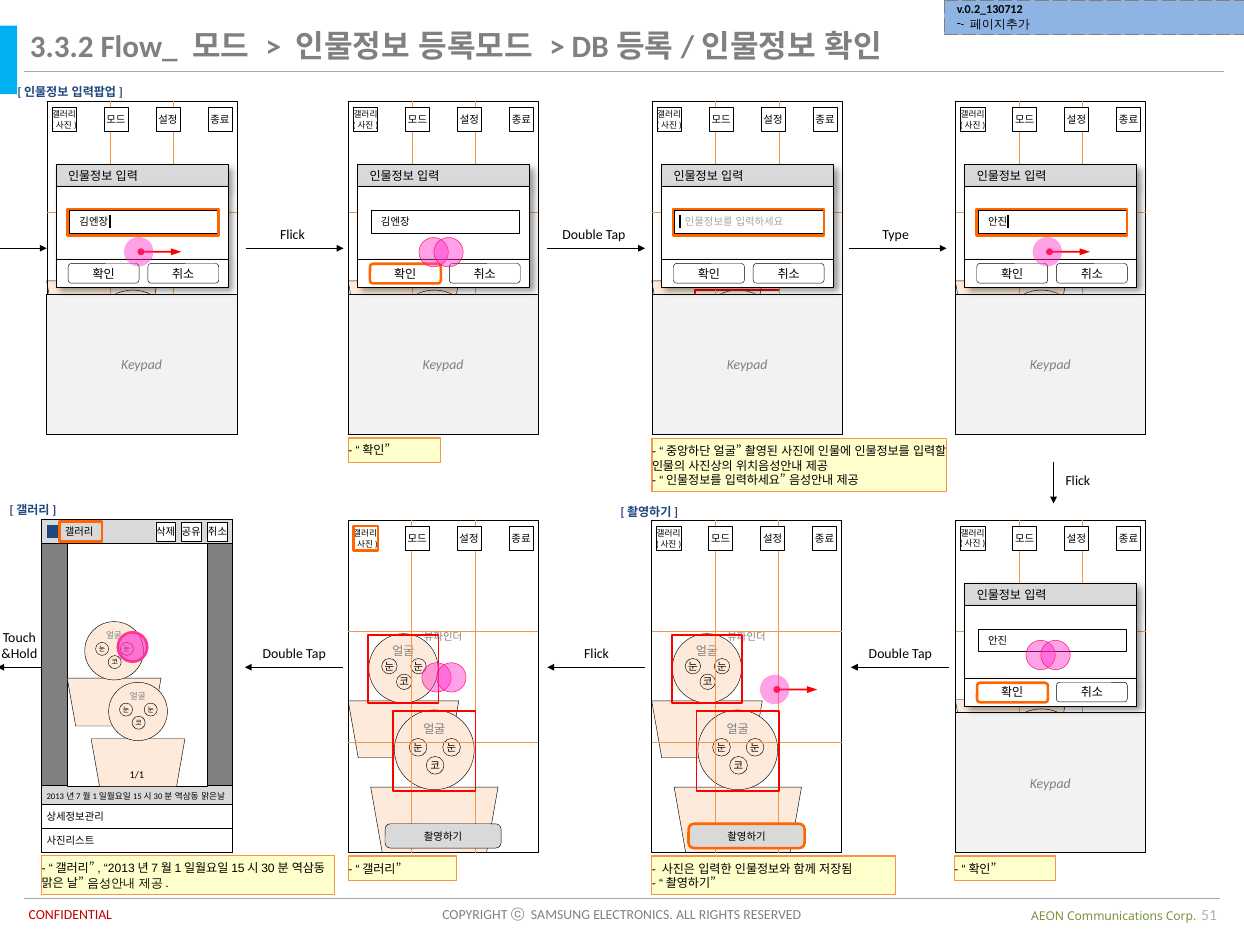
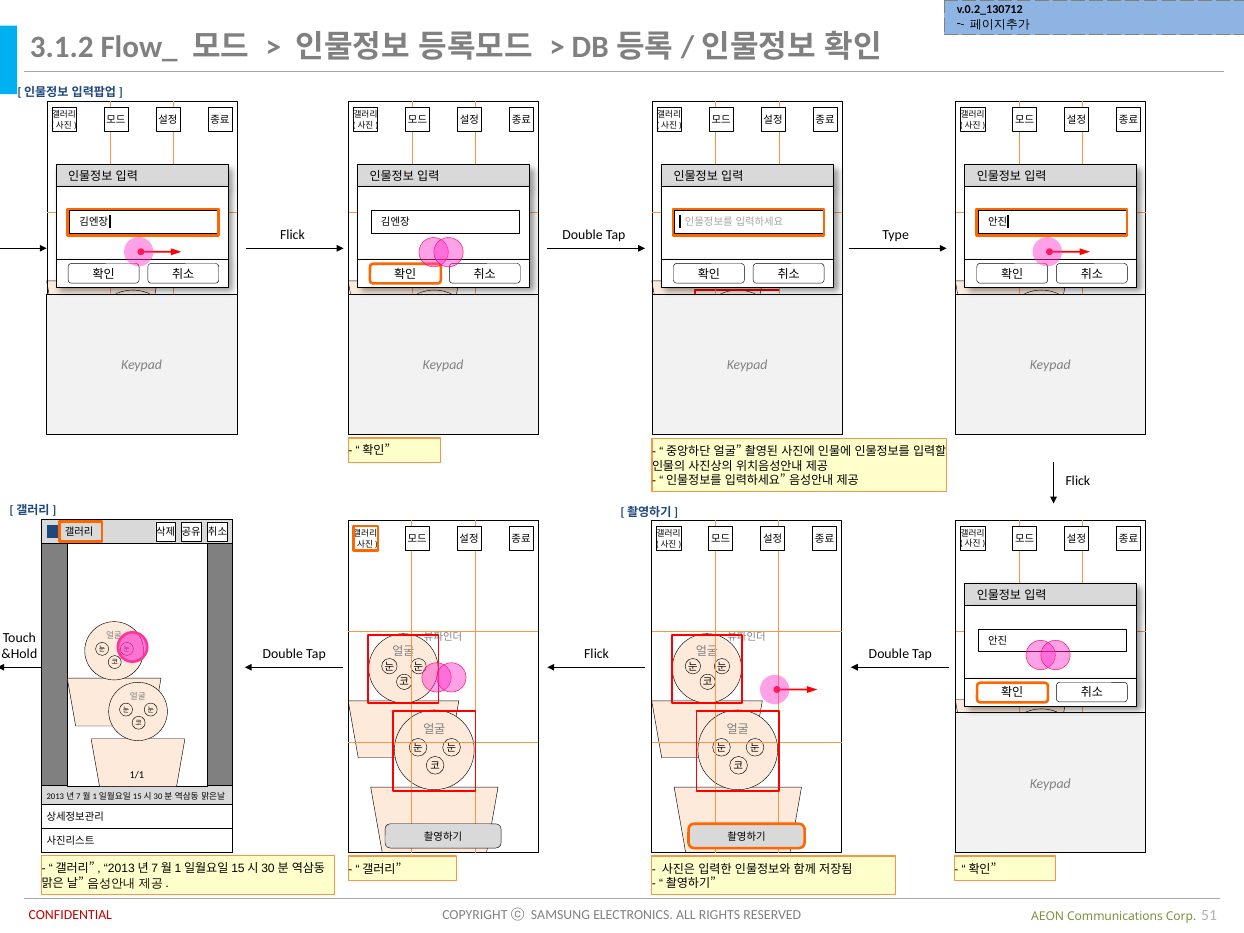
3.3.2: 3.3.2 -> 3.1.2
